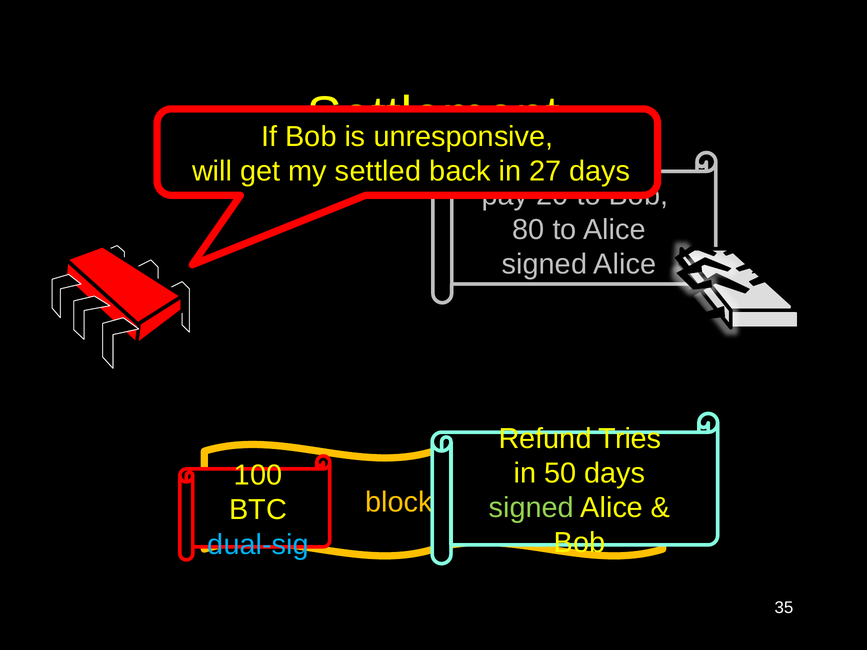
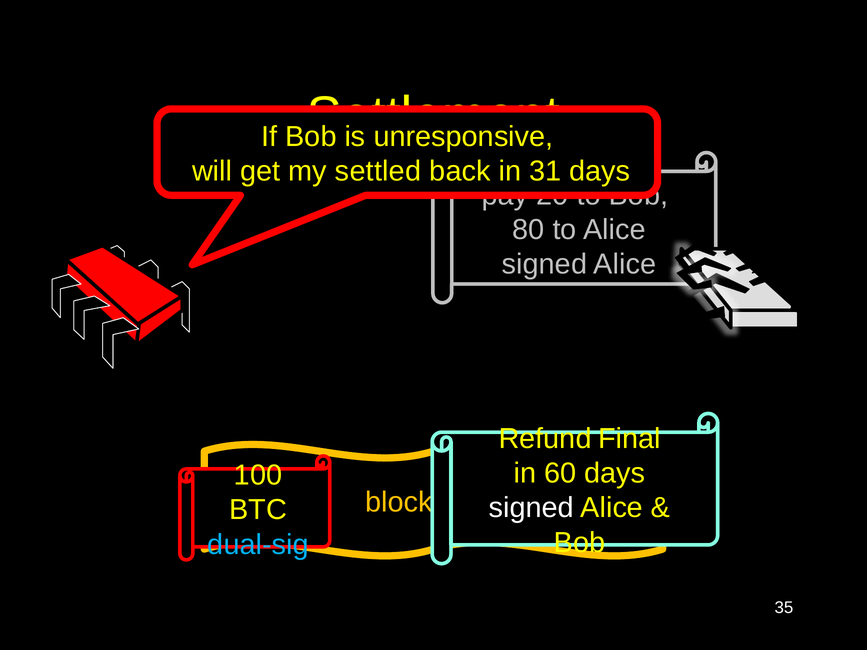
27: 27 -> 31
Tries: Tries -> Final
50: 50 -> 60
signed at (531, 508) colour: light green -> white
